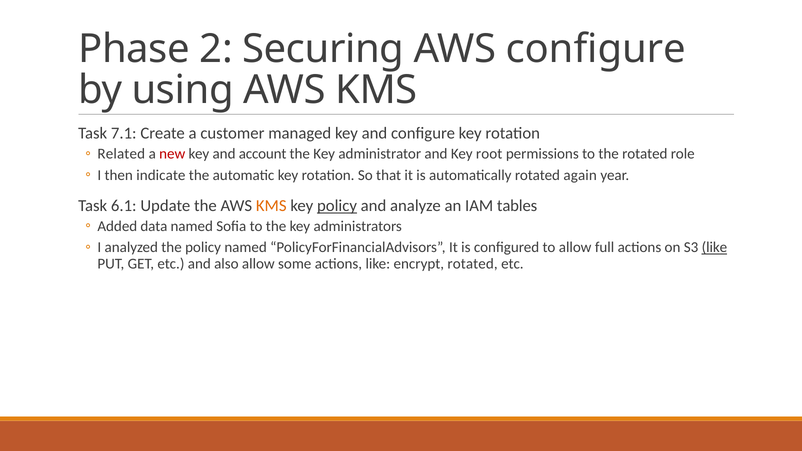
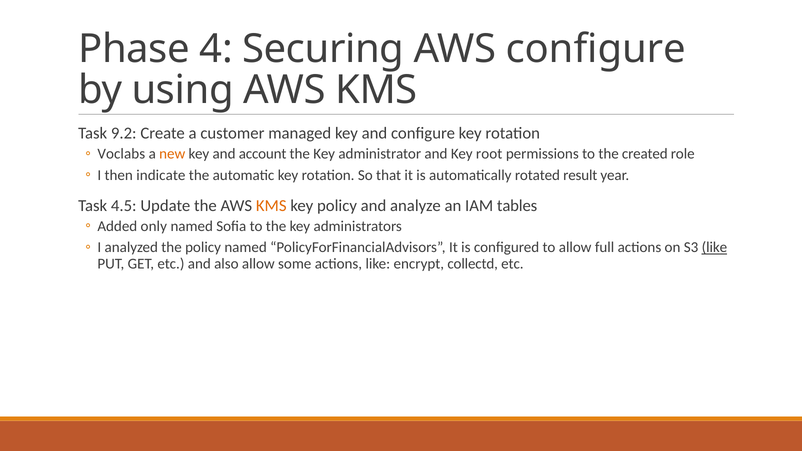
2: 2 -> 4
7.1: 7.1 -> 9.2
Related: Related -> Voclabs
new colour: red -> orange
the rotated: rotated -> created
again: again -> result
6.1: 6.1 -> 4.5
policy at (337, 206) underline: present -> none
data: data -> only
encrypt rotated: rotated -> collectd
